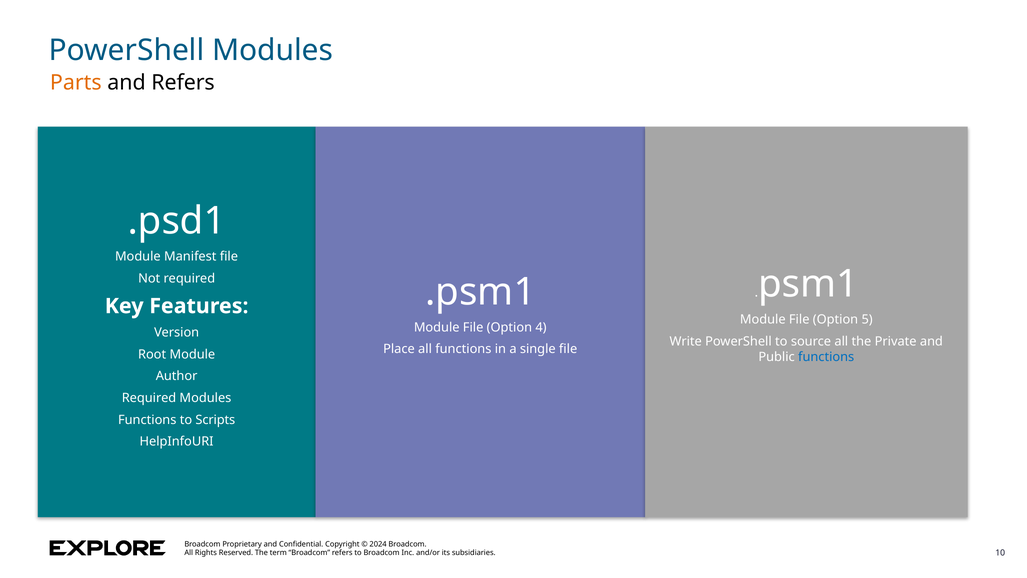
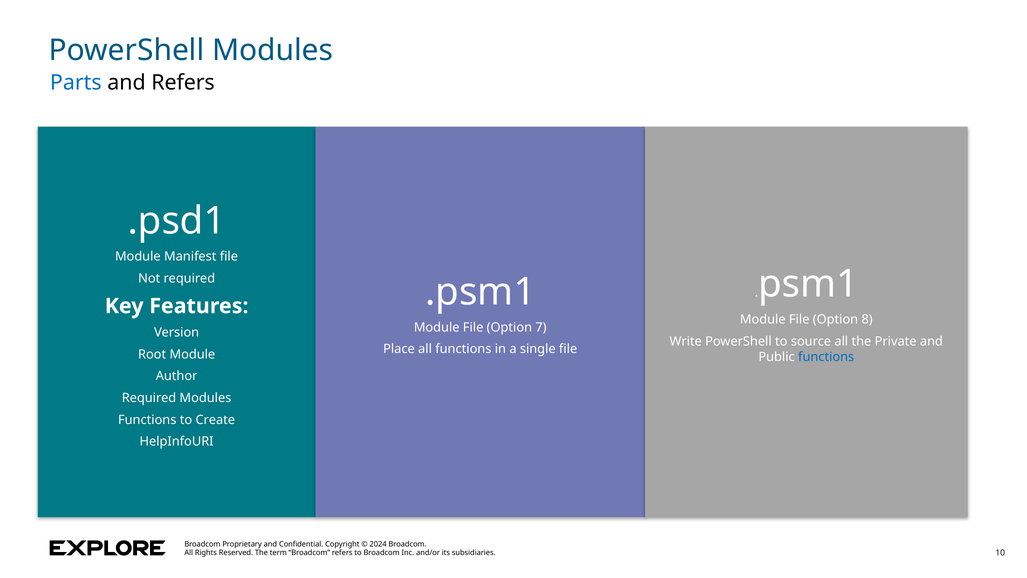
Parts colour: orange -> blue
5: 5 -> 8
4: 4 -> 7
Scripts: Scripts -> Create
